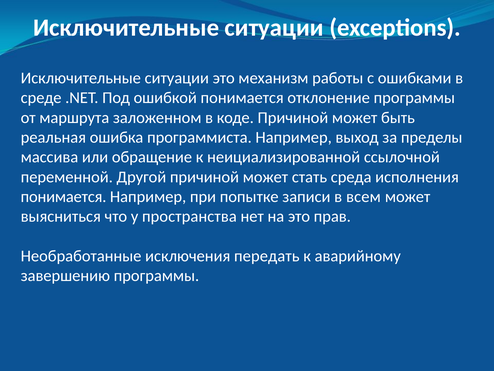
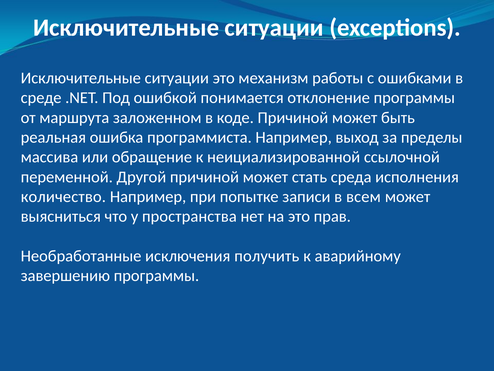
понимается at (64, 196): понимается -> количество
передать: передать -> получить
